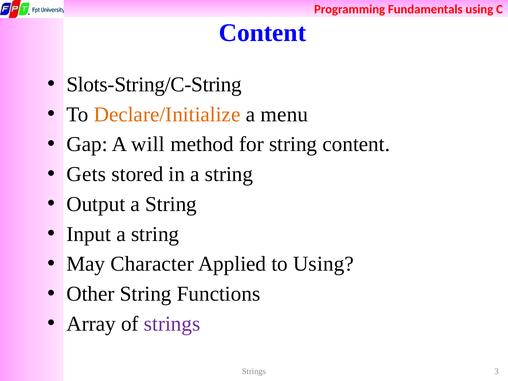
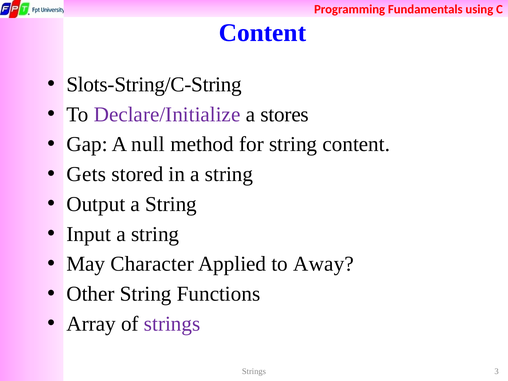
Declare/Initialize colour: orange -> purple
menu: menu -> stores
will: will -> null
to Using: Using -> Away
